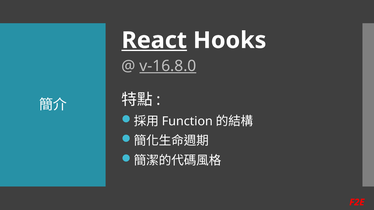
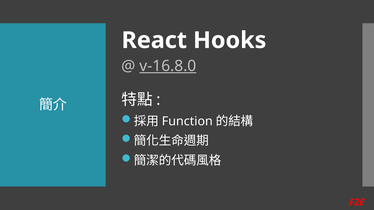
React underline: present -> none
